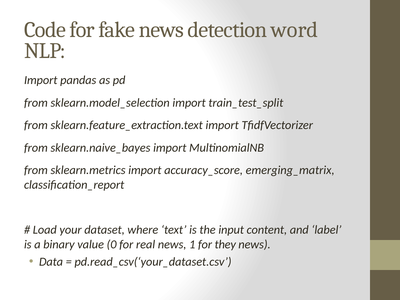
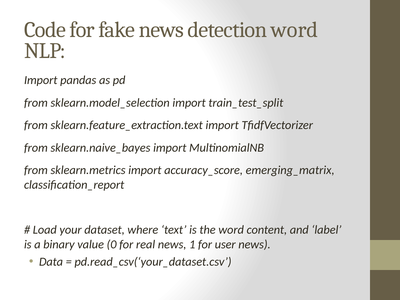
the input: input -> word
they: they -> user
